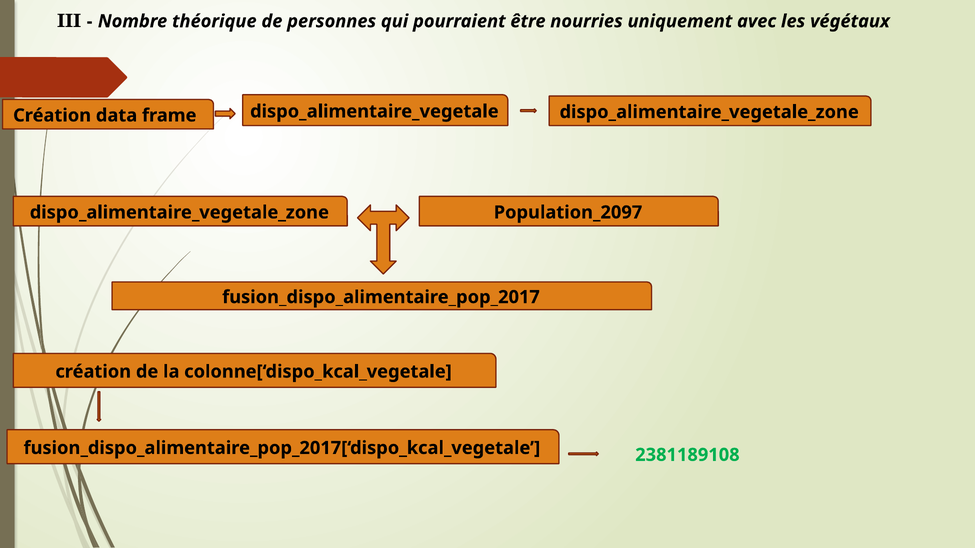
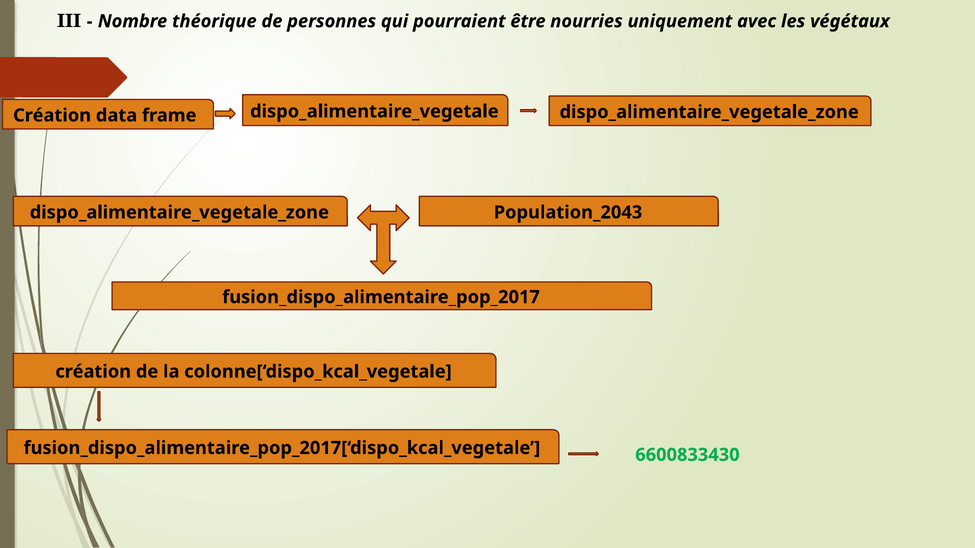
Population_2097: Population_2097 -> Population_2043
2381189108: 2381189108 -> 6600833430
